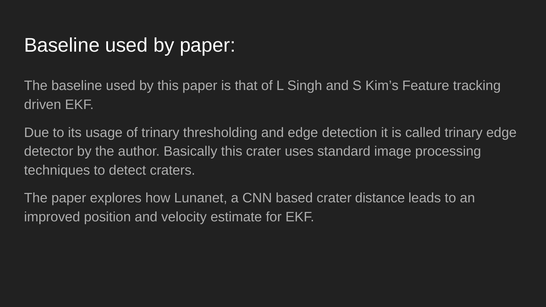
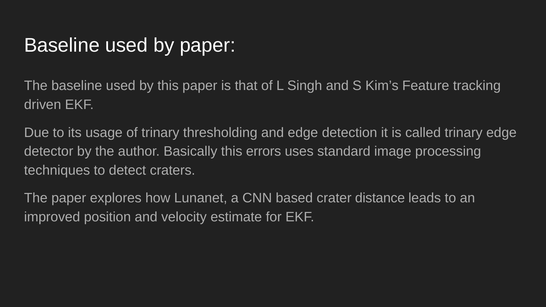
this crater: crater -> errors
